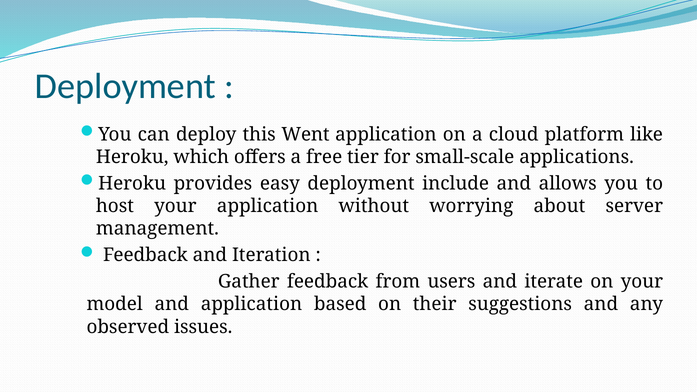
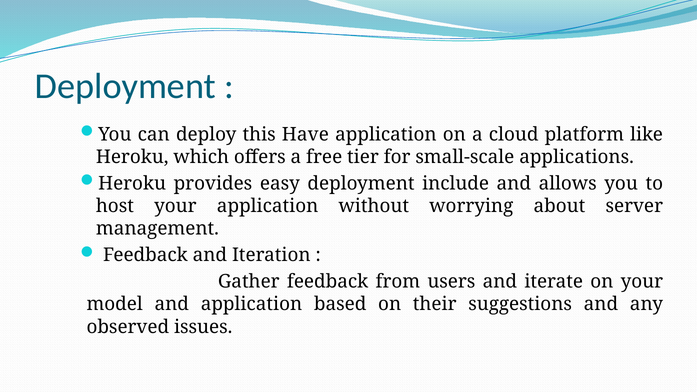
Went: Went -> Have
